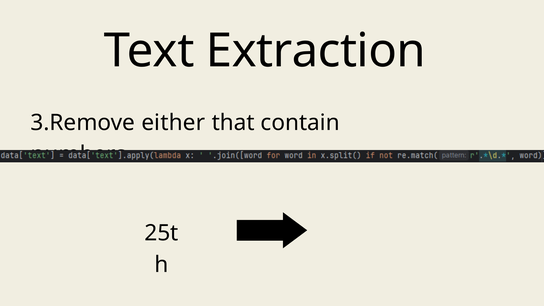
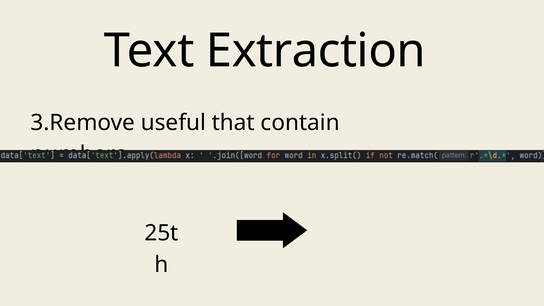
either: either -> useful
